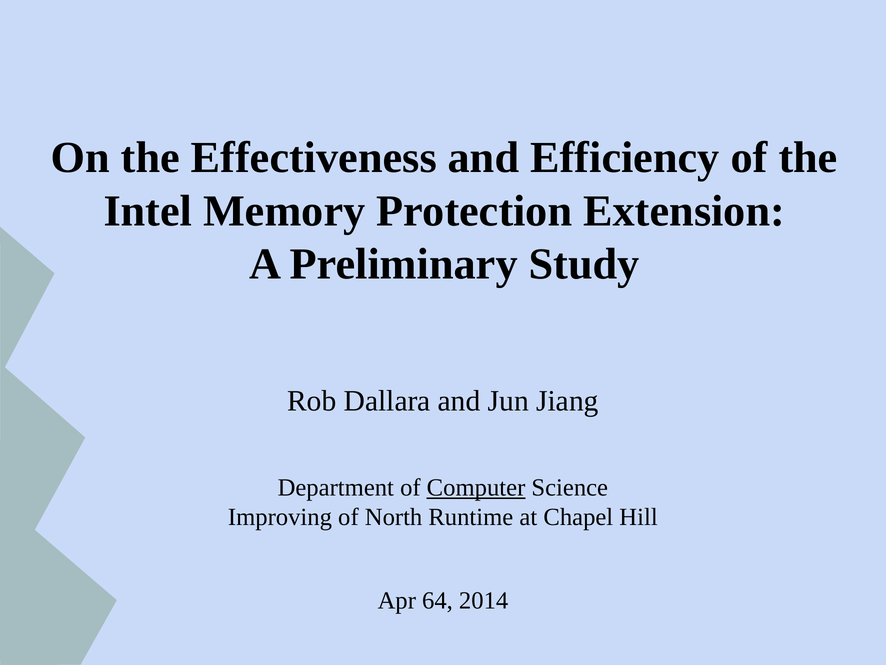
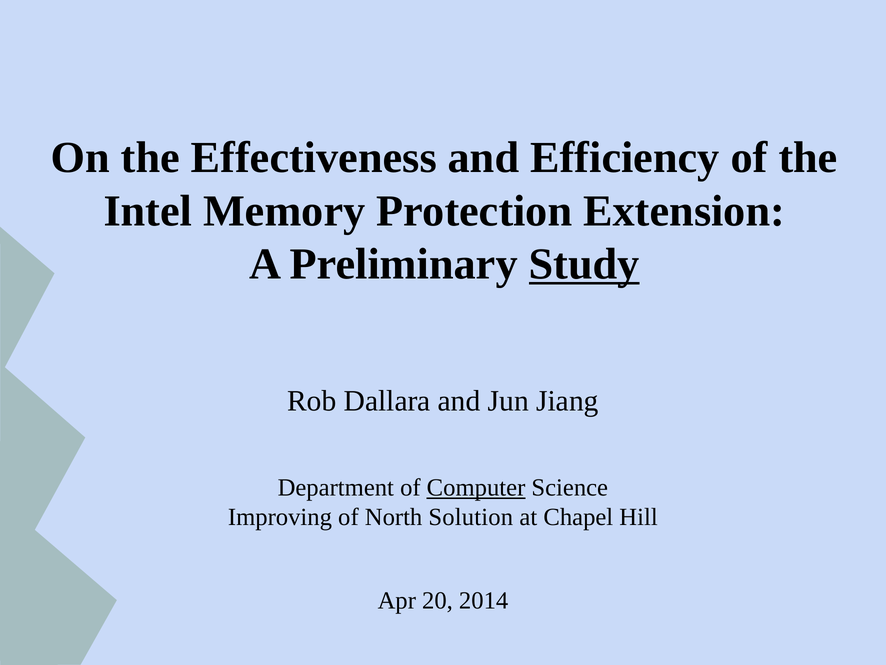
Study underline: none -> present
Runtime: Runtime -> Solution
64: 64 -> 20
